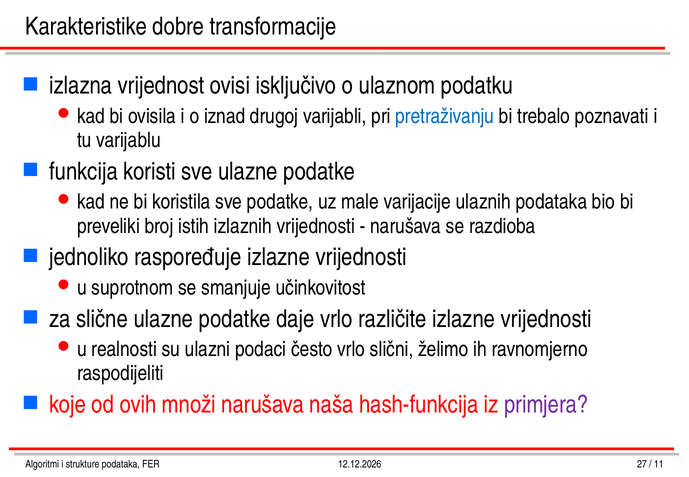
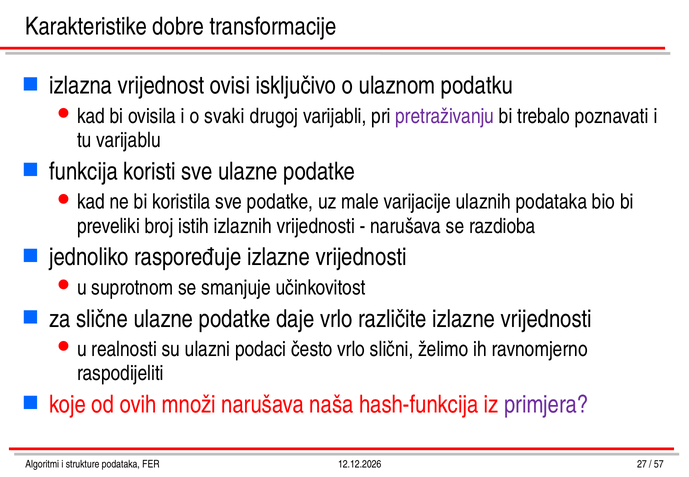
iznad: iznad -> svaki
pretraživanju colour: blue -> purple
11: 11 -> 57
